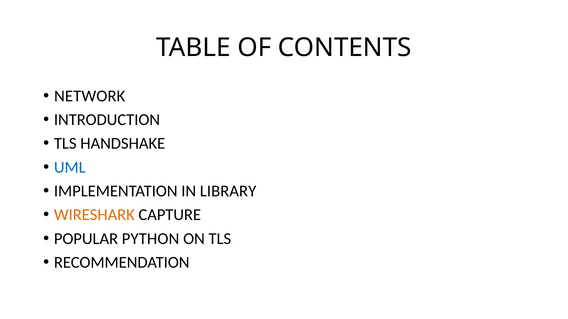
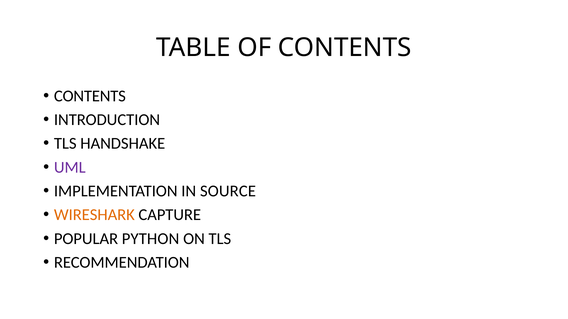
NETWORK at (90, 96): NETWORK -> CONTENTS
UML colour: blue -> purple
LIBRARY: LIBRARY -> SOURCE
